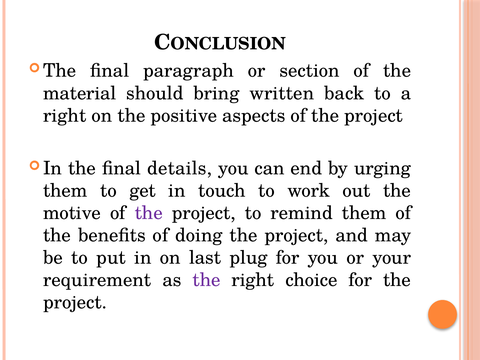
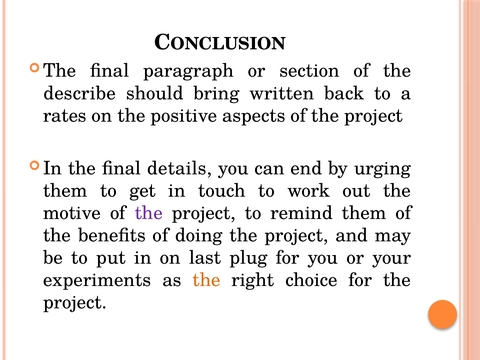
material: material -> describe
right at (65, 116): right -> rates
requirement: requirement -> experiments
the at (206, 280) colour: purple -> orange
